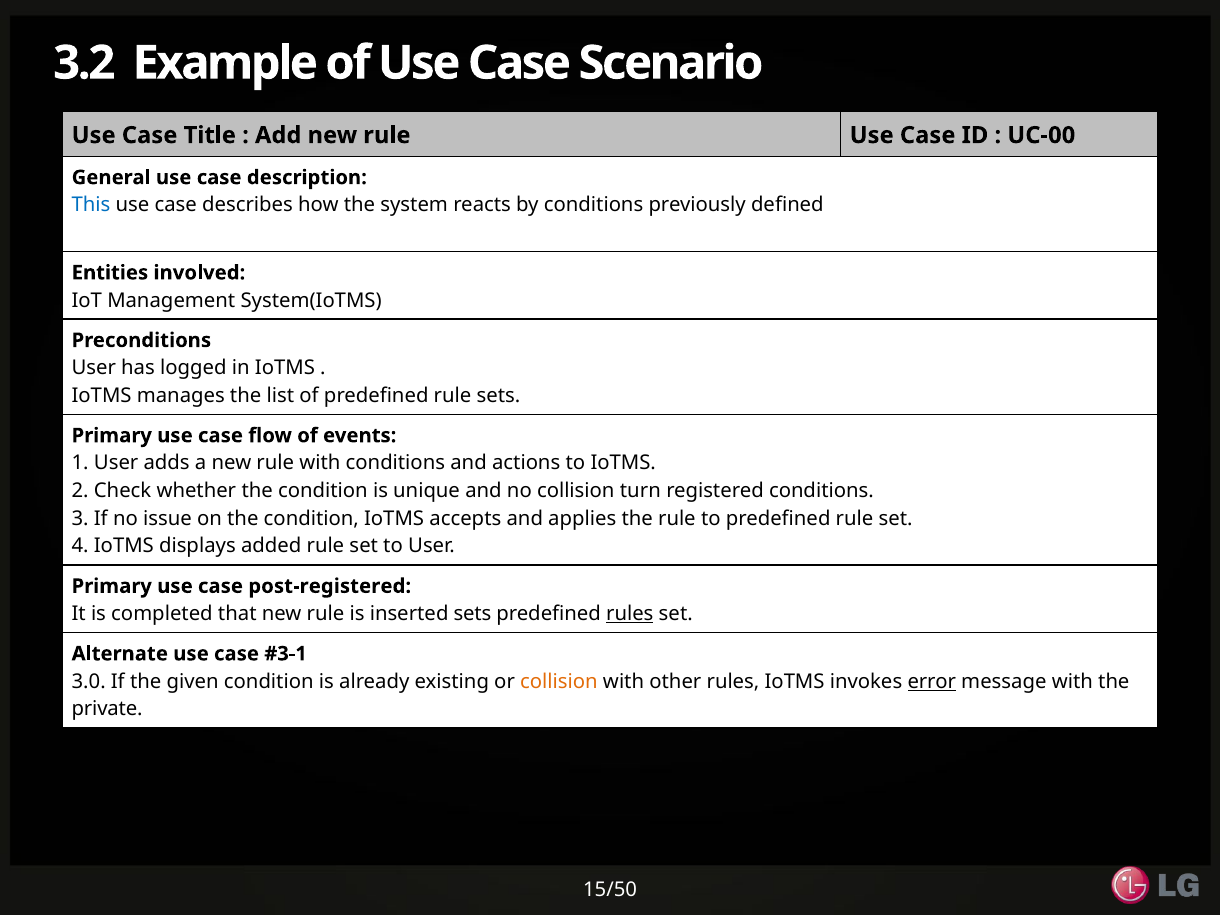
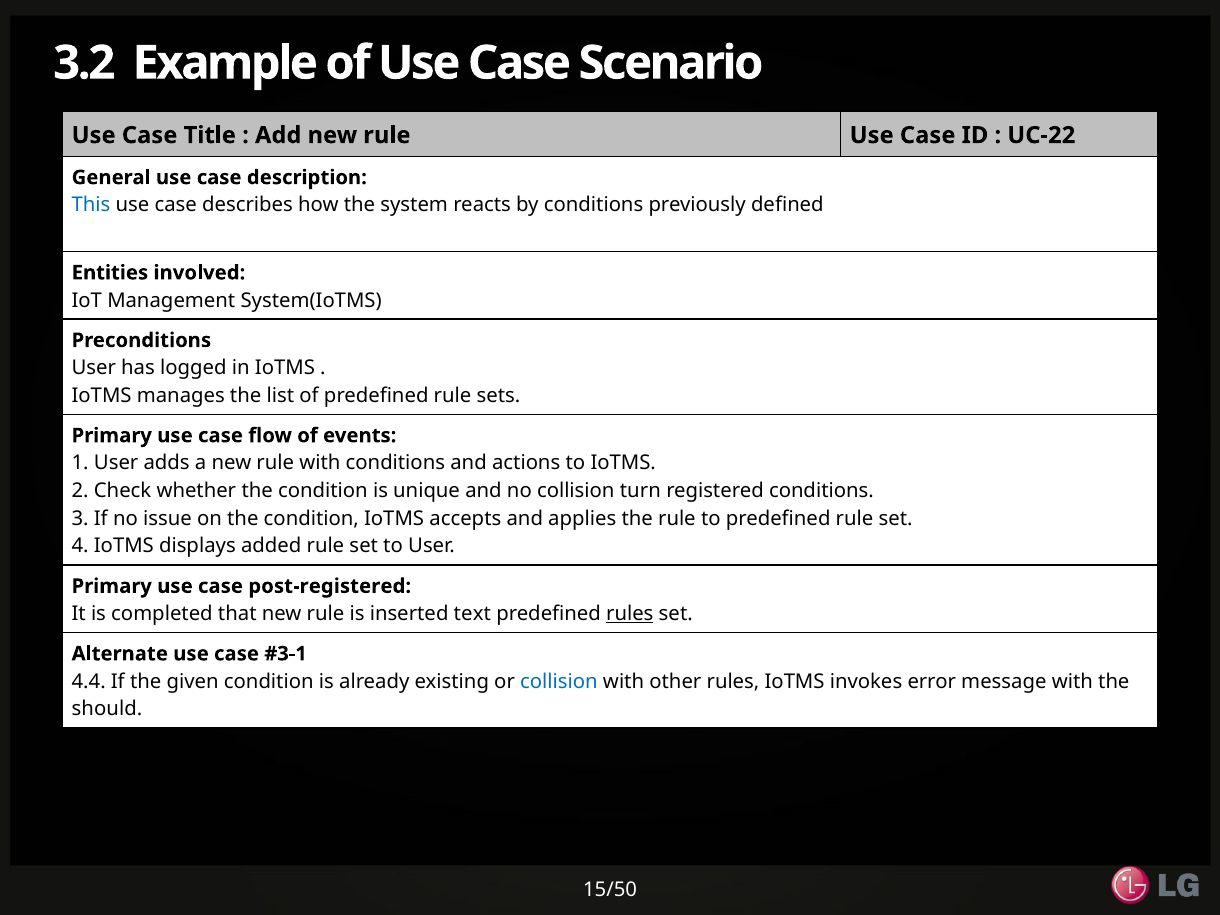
UC-00: UC-00 -> UC-22
inserted sets: sets -> text
3.0: 3.0 -> 4.4
collision at (559, 681) colour: orange -> blue
error underline: present -> none
private: private -> should
